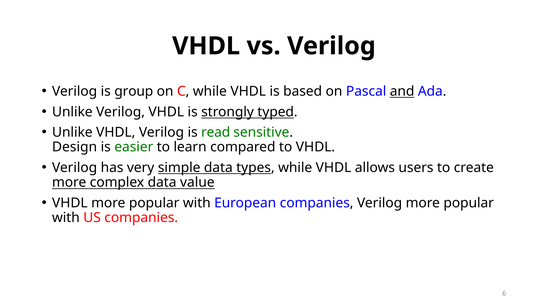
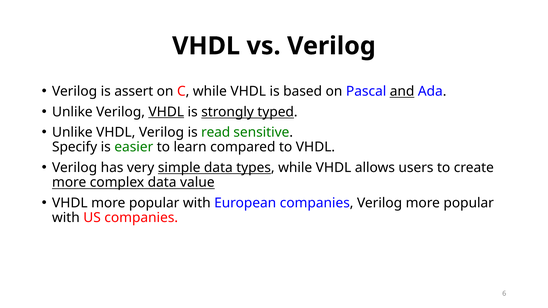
group: group -> assert
VHDL at (166, 112) underline: none -> present
Design: Design -> Specify
